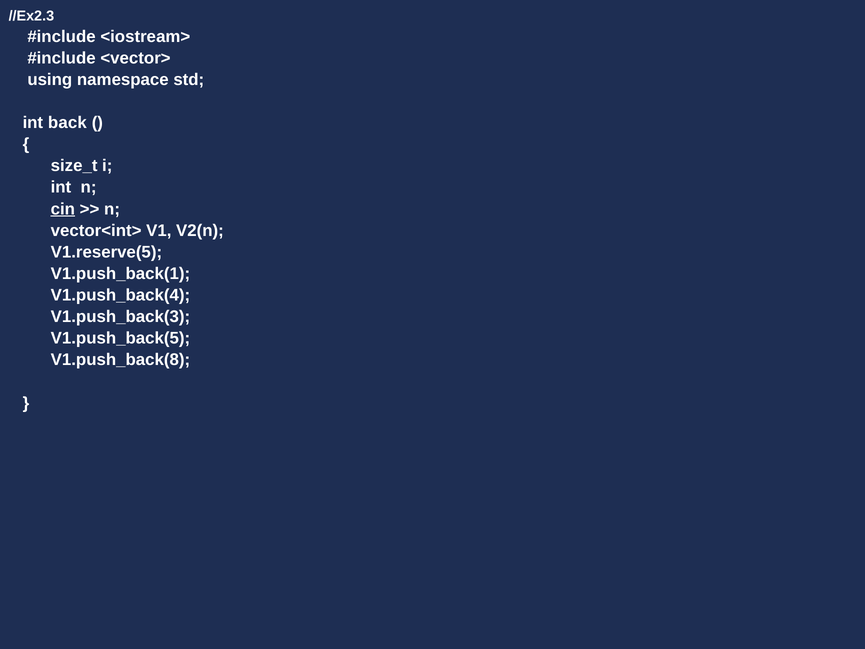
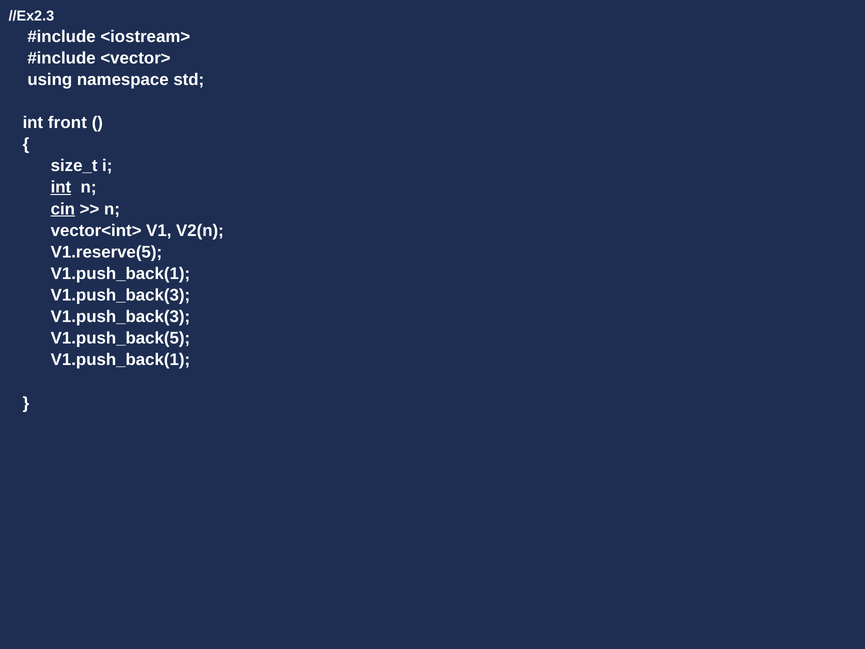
back: back -> front
int at (61, 187) underline: none -> present
V1.push_back(4 at (120, 295): V1.push_back(4 -> V1.push_back(3
V1.push_back(8 at (120, 360): V1.push_back(8 -> V1.push_back(1
